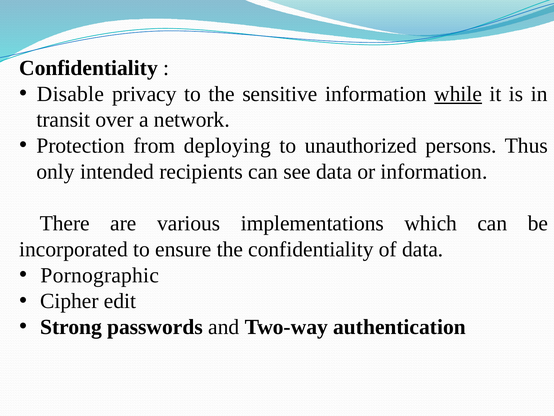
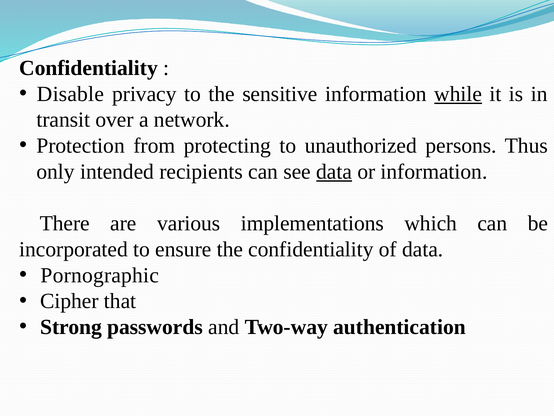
deploying: deploying -> protecting
data at (334, 171) underline: none -> present
edit: edit -> that
